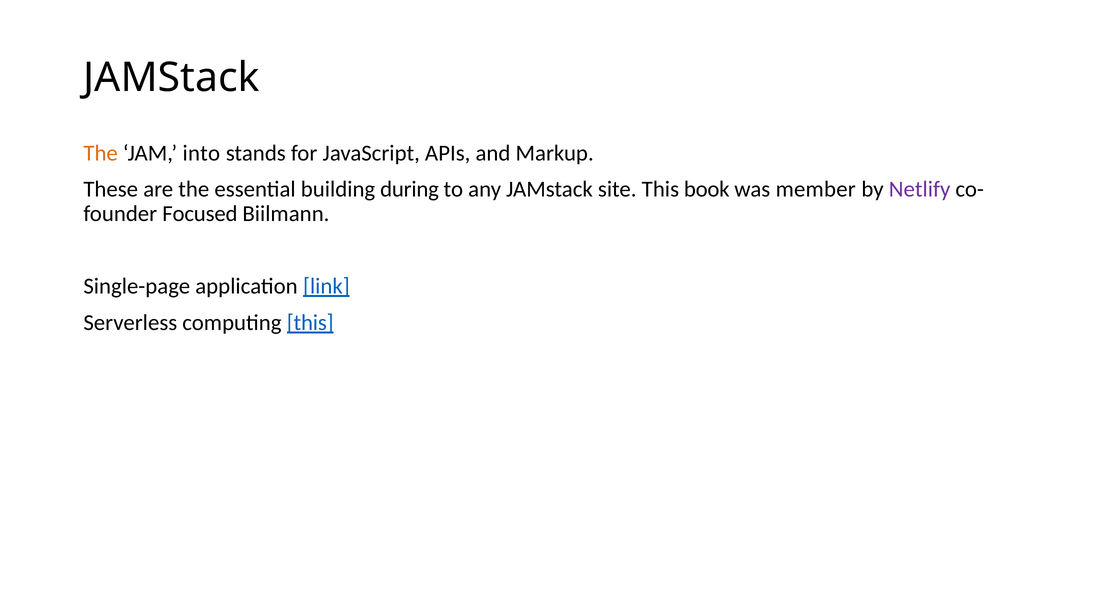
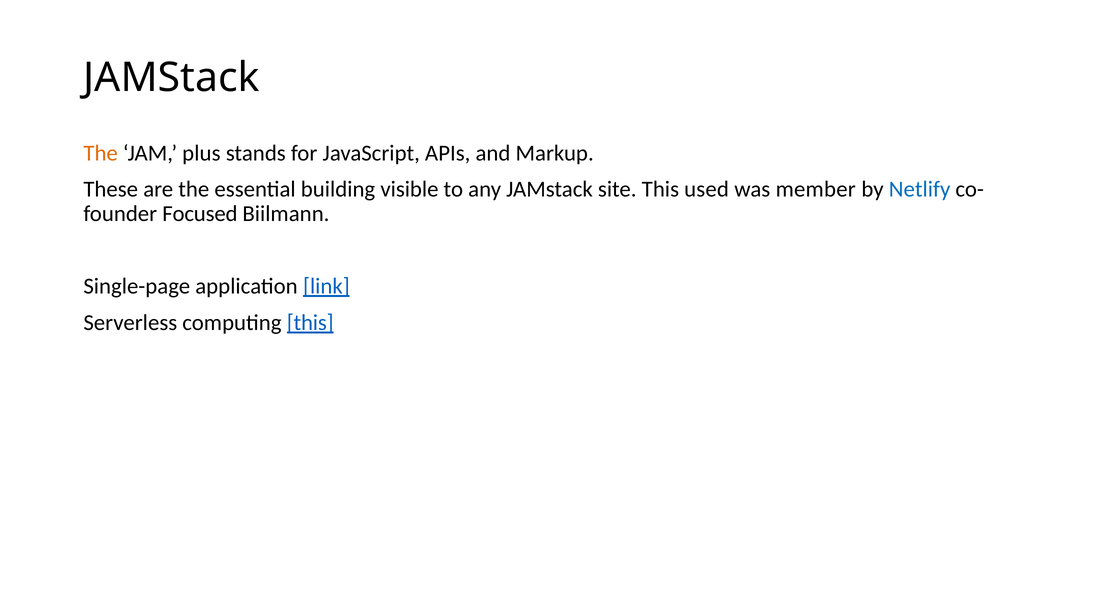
into: into -> plus
during: during -> visible
book: book -> used
Netlify colour: purple -> blue
